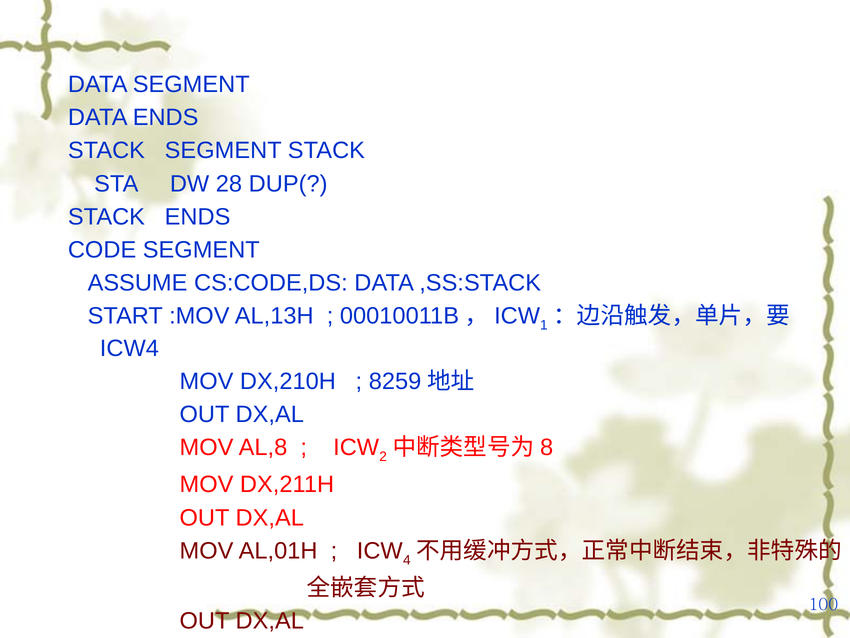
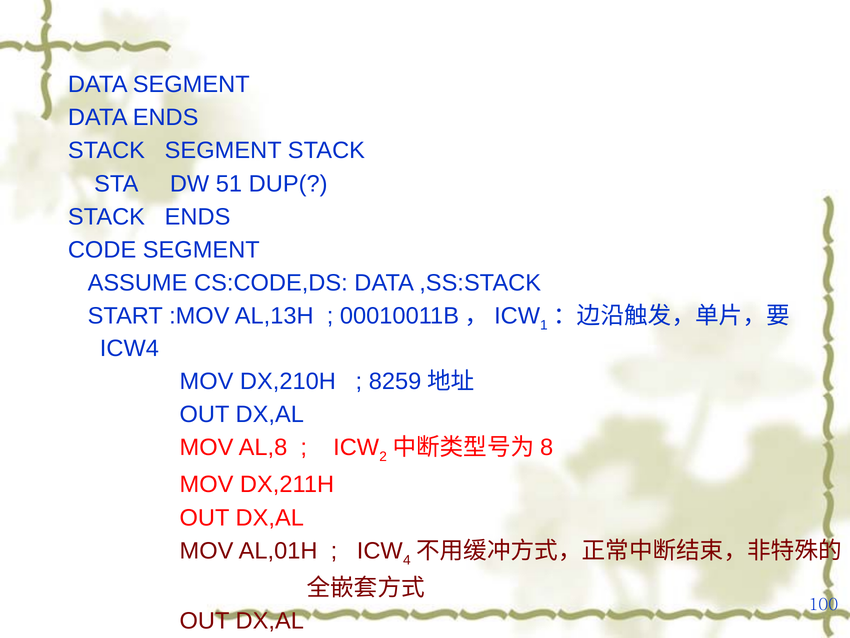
28: 28 -> 51
